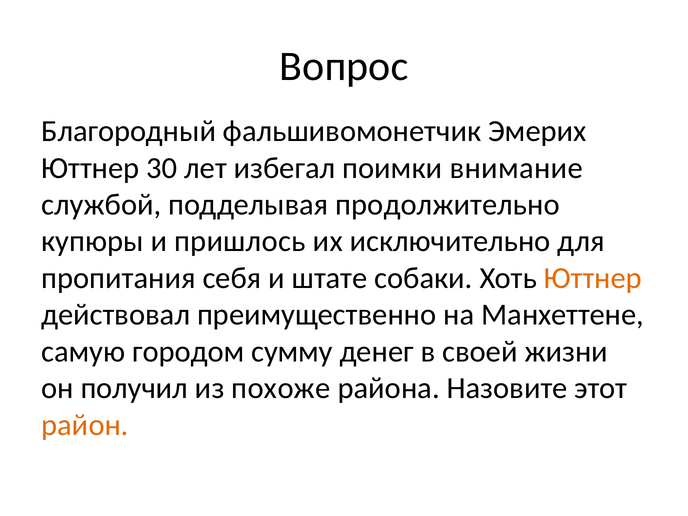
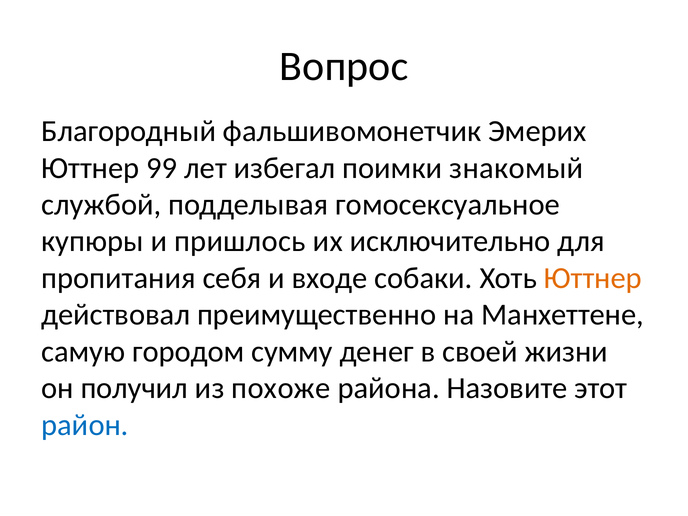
30: 30 -> 99
внимание: внимание -> знакомый
продолжительно: продолжительно -> гомосексуальное
штате: штате -> входе
район colour: orange -> blue
